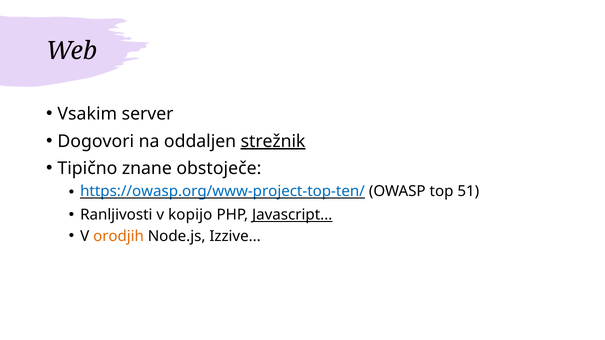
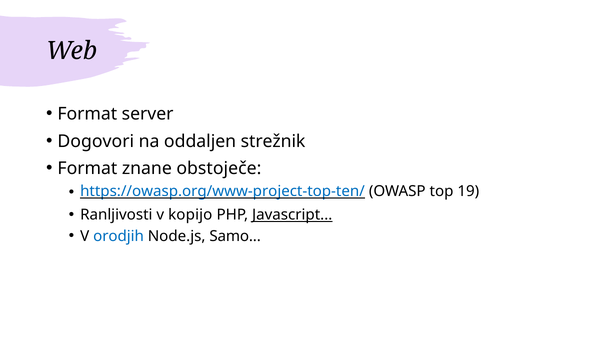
Vsakim at (87, 114): Vsakim -> Format
strežnik underline: present -> none
Tipično at (87, 169): Tipično -> Format
51: 51 -> 19
orodjih colour: orange -> blue
Izzive: Izzive -> Samo
